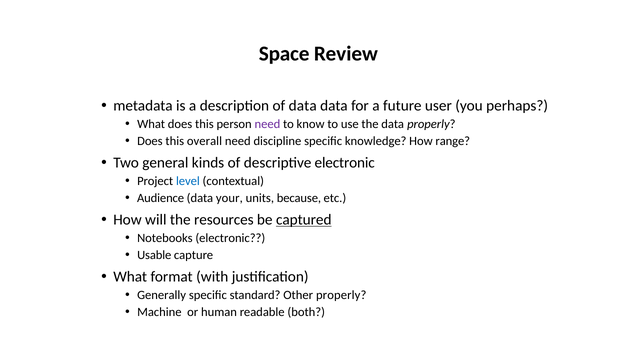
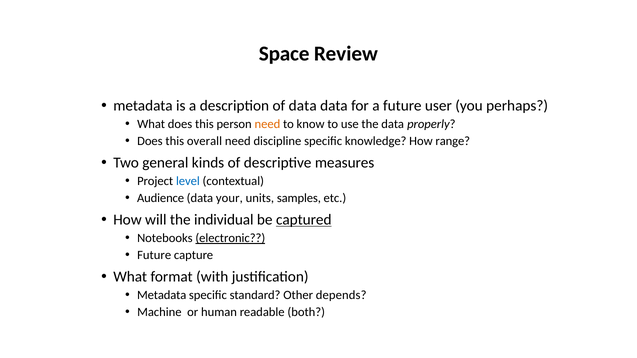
need at (267, 124) colour: purple -> orange
descriptive electronic: electronic -> measures
because: because -> samples
resources: resources -> individual
electronic at (230, 238) underline: none -> present
Usable at (154, 255): Usable -> Future
Generally at (162, 295): Generally -> Metadata
Other properly: properly -> depends
